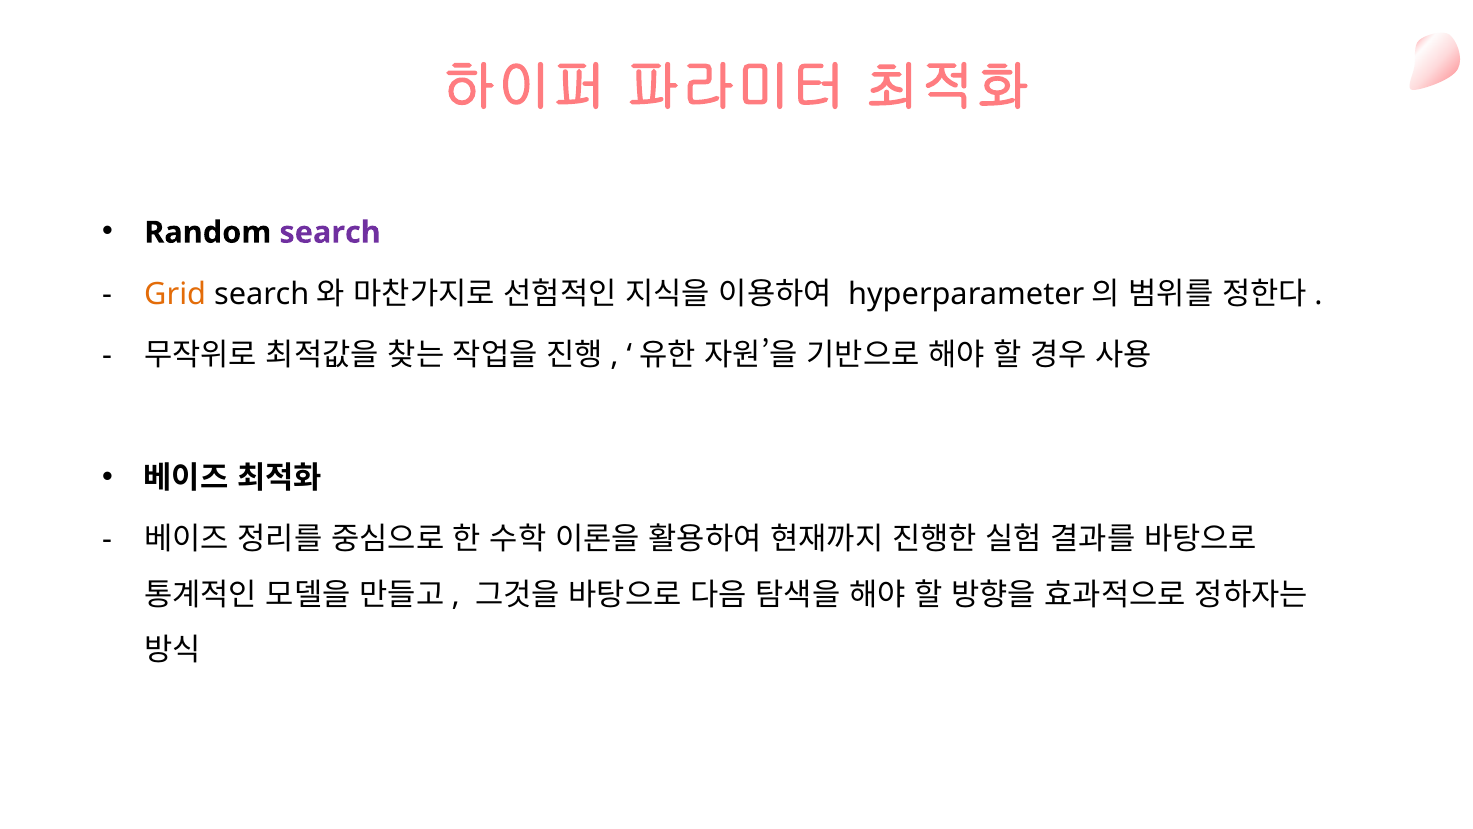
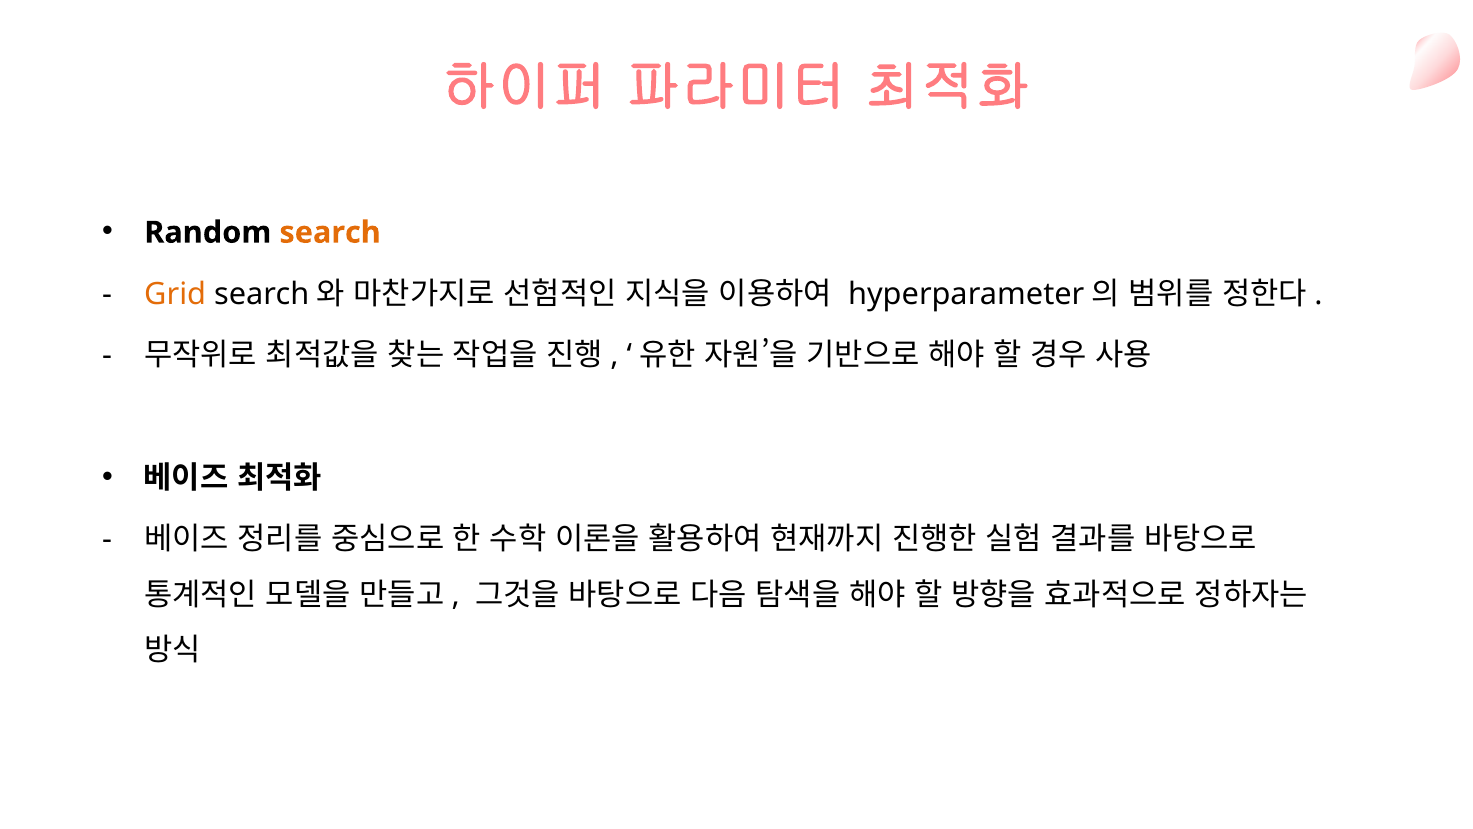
search at (330, 232) colour: purple -> orange
